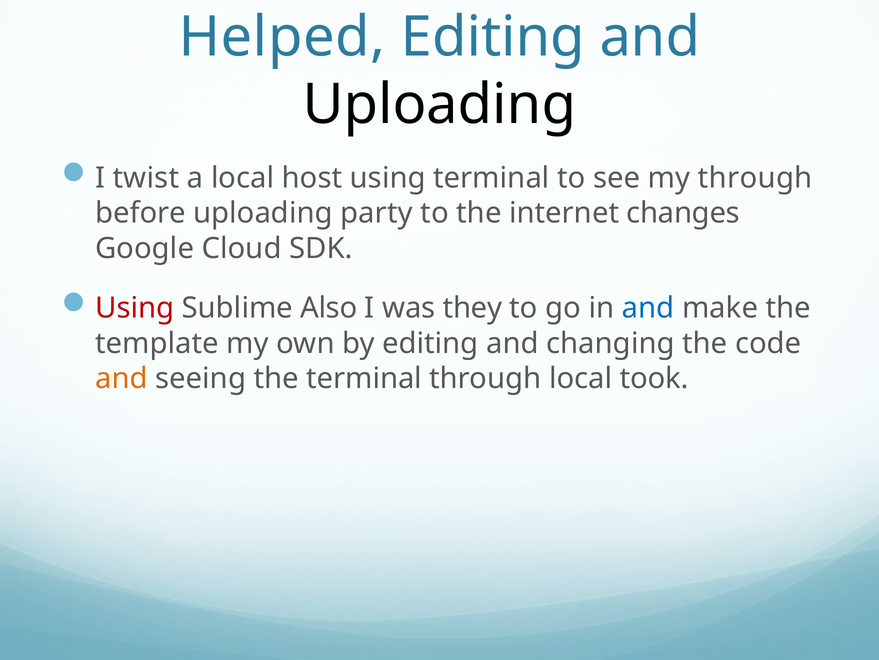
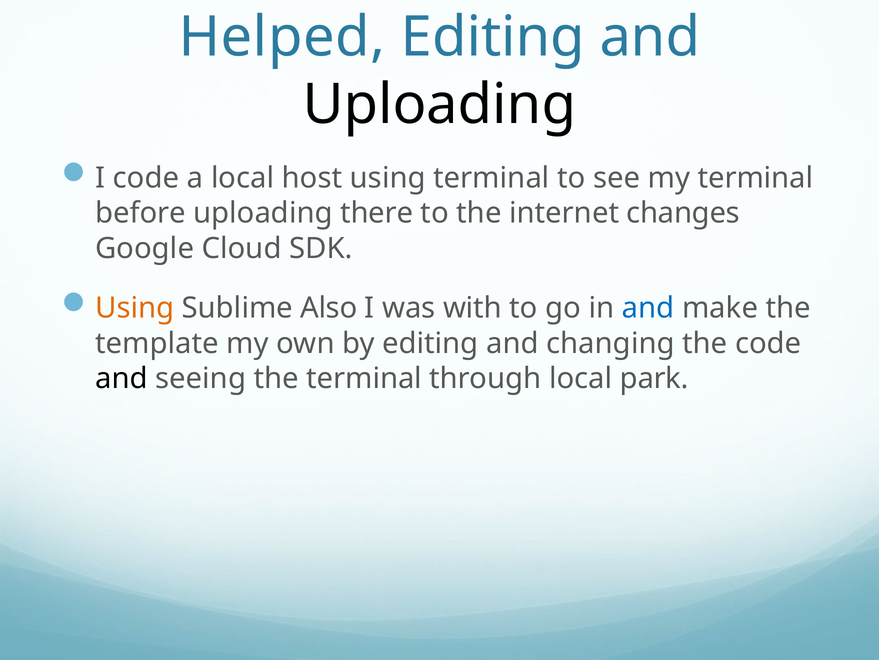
I twist: twist -> code
my through: through -> terminal
party: party -> there
Using at (135, 308) colour: red -> orange
they: they -> with
and at (121, 378) colour: orange -> black
took: took -> park
